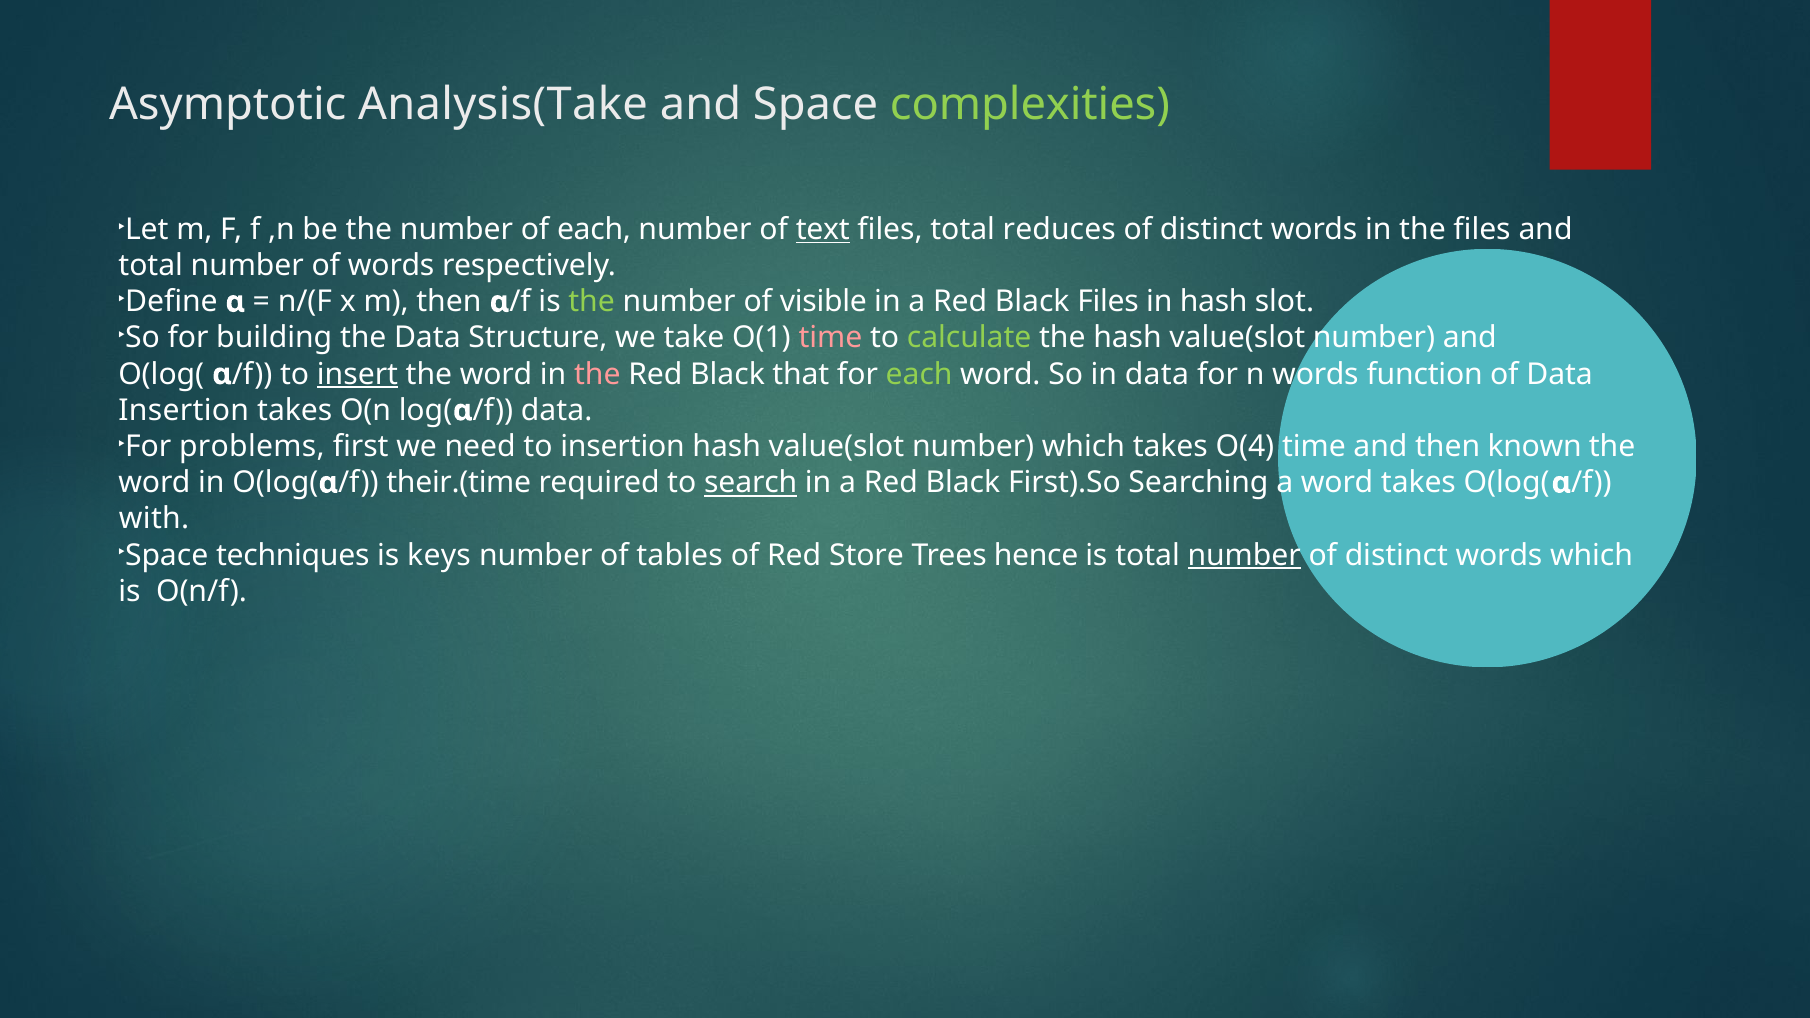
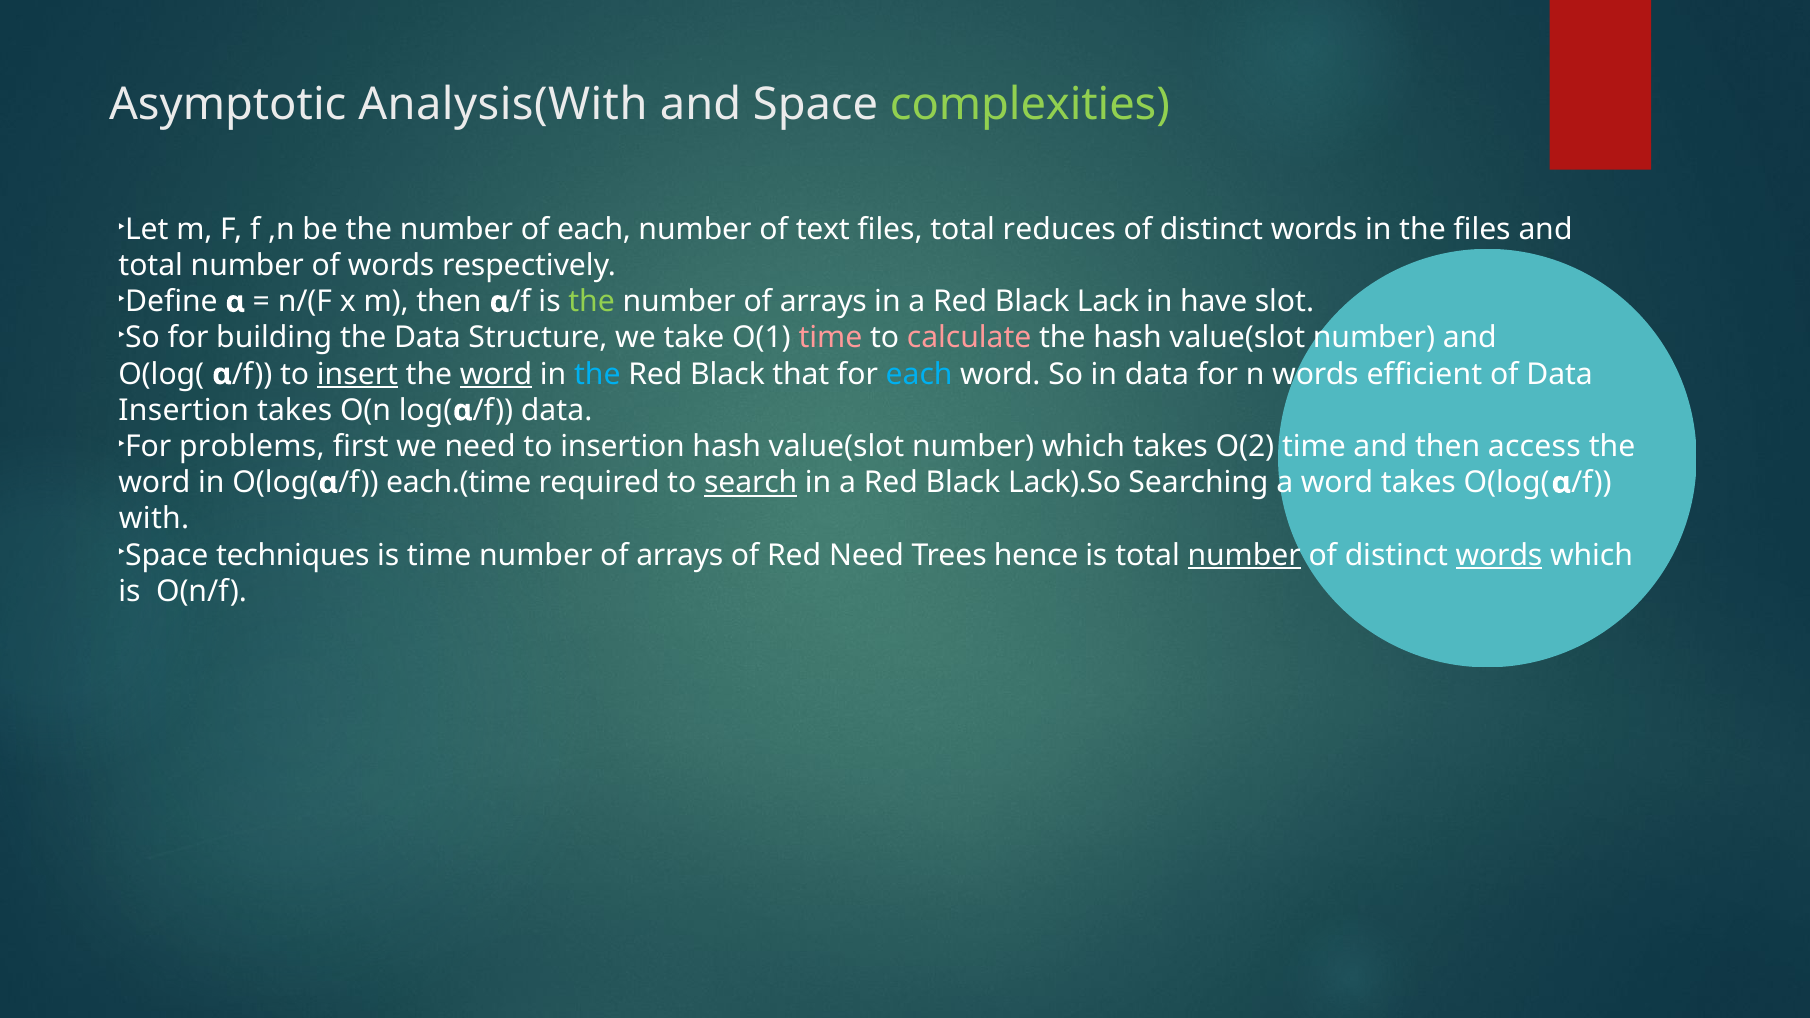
Analysis(Take: Analysis(Take -> Analysis(With
text underline: present -> none
visible at (823, 302): visible -> arrays
Black Files: Files -> Lack
in hash: hash -> have
calculate colour: light green -> pink
word at (496, 374) underline: none -> present
the at (597, 374) colour: pink -> light blue
each at (919, 374) colour: light green -> light blue
function: function -> efficient
O(4: O(4 -> O(2
known: known -> access
their.(time: their.(time -> each.(time
First).So: First).So -> Lack).So
is keys: keys -> time
tables at (680, 555): tables -> arrays
Red Store: Store -> Need
words at (1499, 555) underline: none -> present
